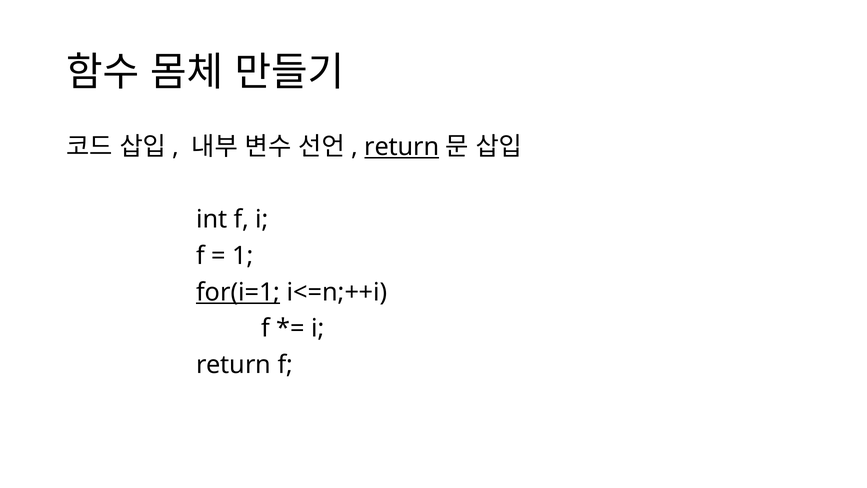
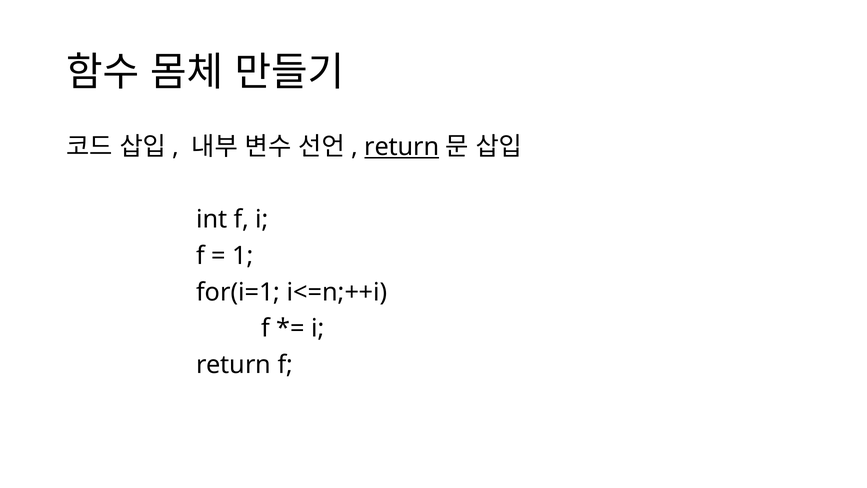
for(i=1 underline: present -> none
